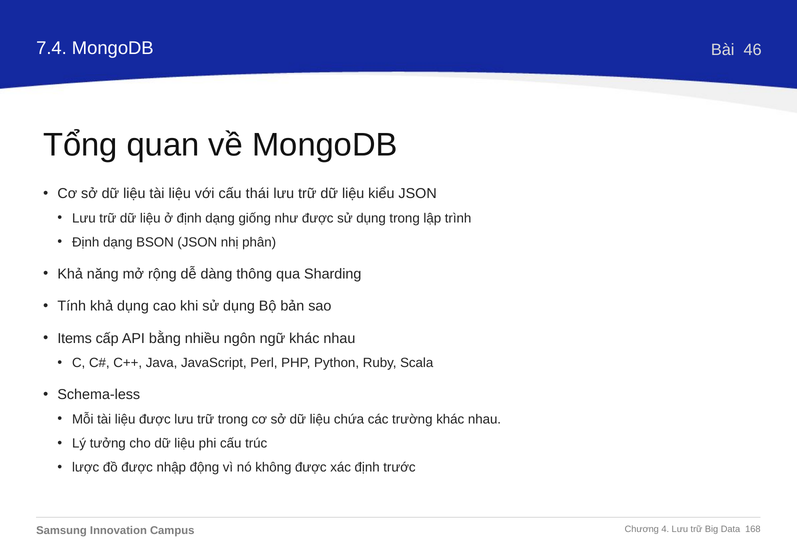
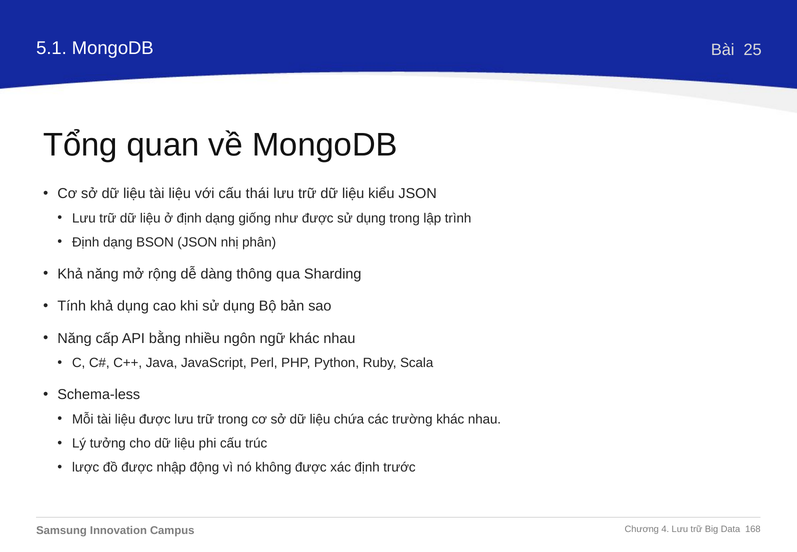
7.4: 7.4 -> 5.1
46: 46 -> 25
Items at (75, 338): Items -> Năng
